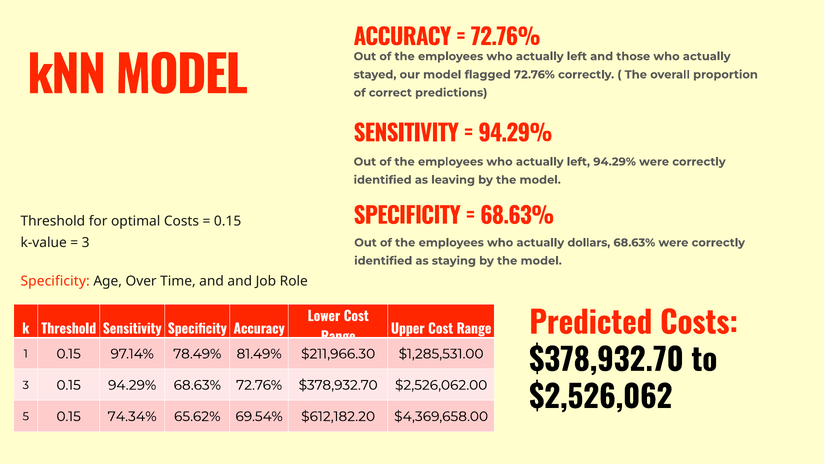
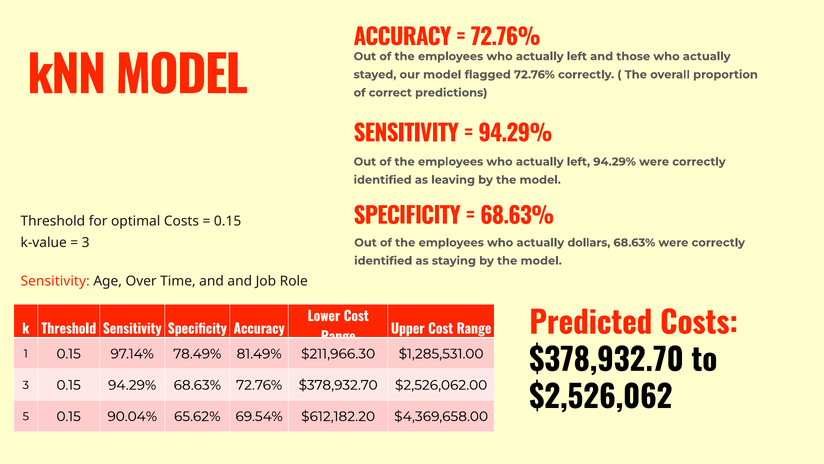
Specificity at (55, 281): Specificity -> Sensitivity
74.34%: 74.34% -> 90.04%
